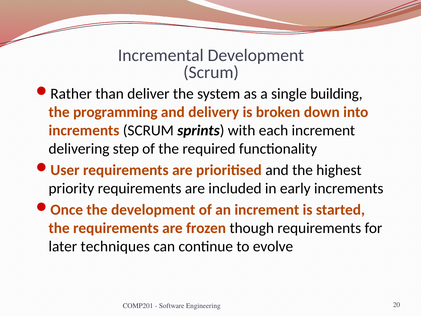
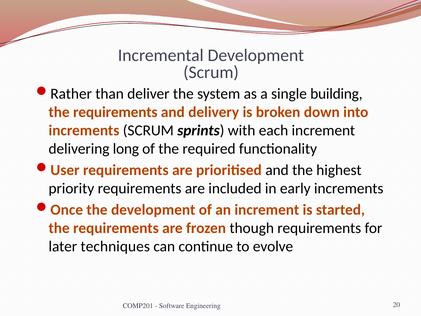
programming at (115, 112): programming -> requirements
step: step -> long
